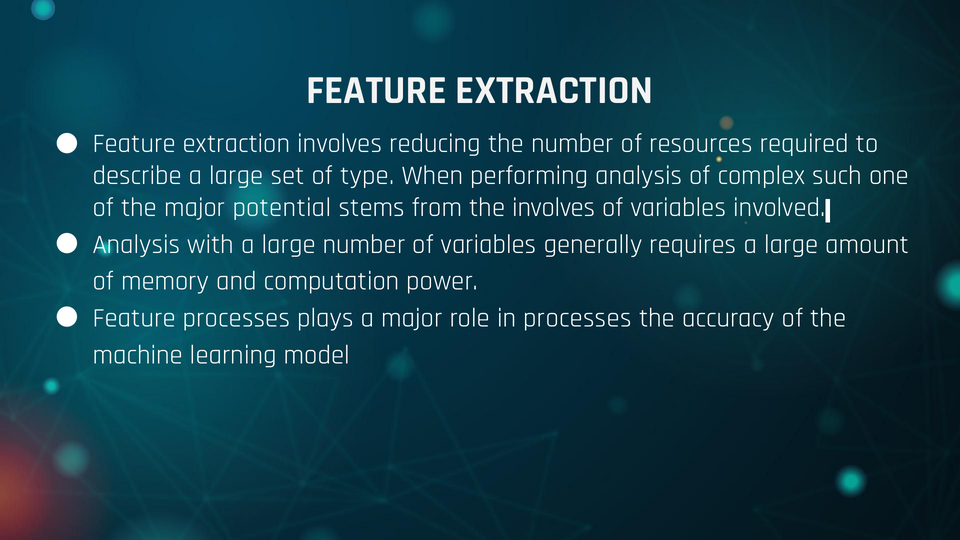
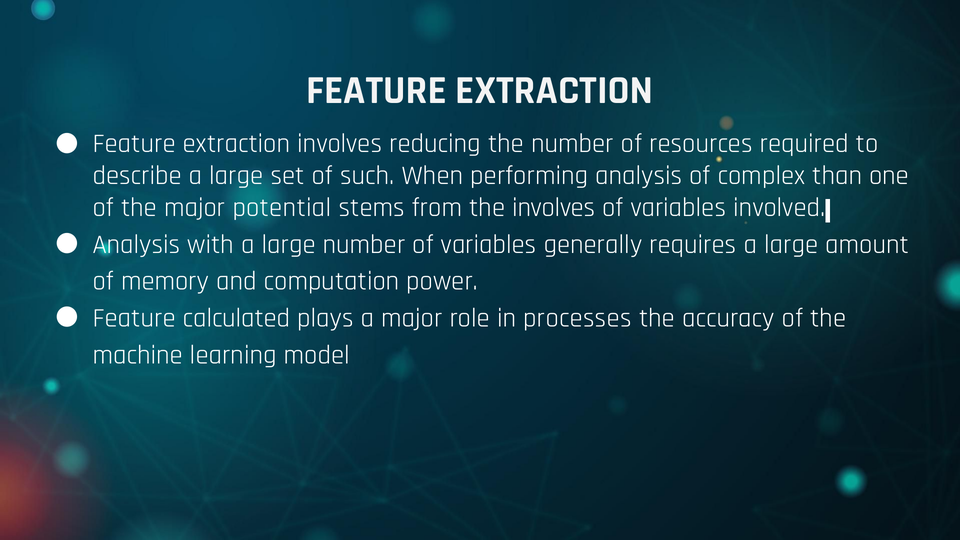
type: type -> such
such: such -> than
Feature processes: processes -> calculated
